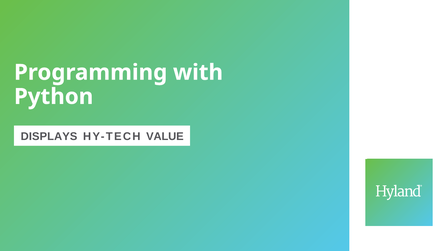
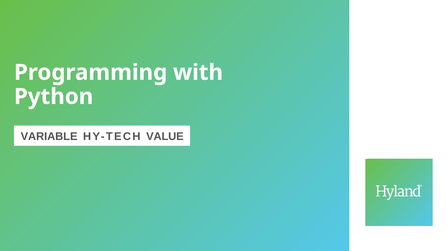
DISPLAYS: DISPLAYS -> VARIABLE
